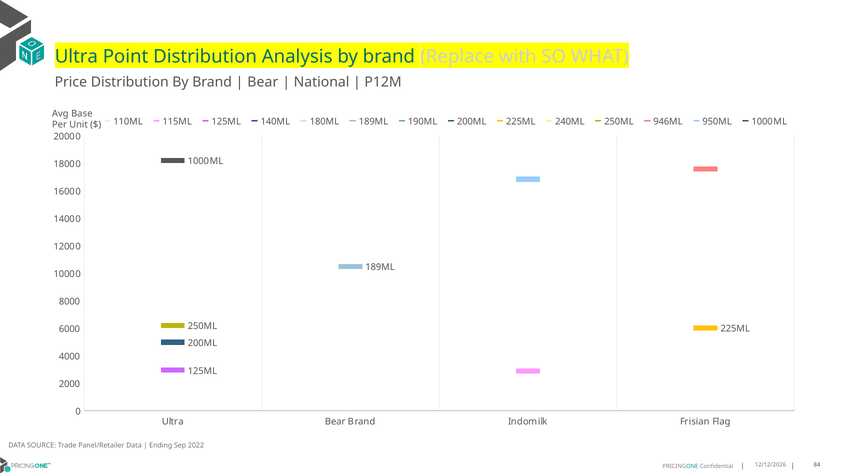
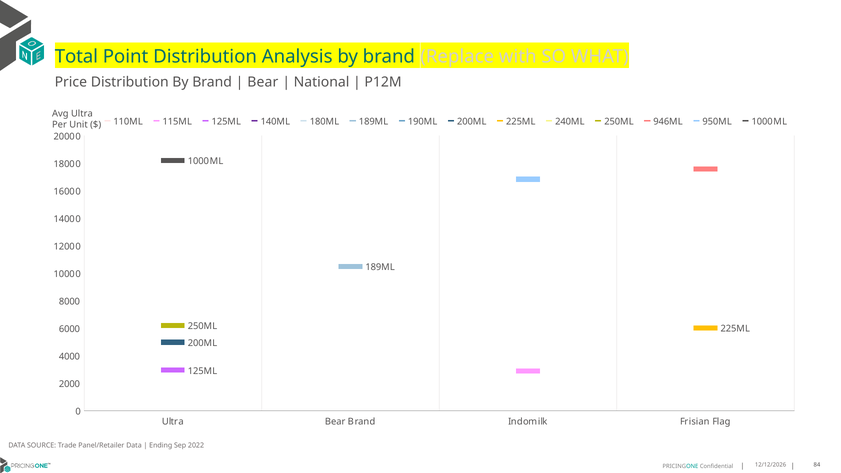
Ultra at (76, 57): Ultra -> Total
Avg Base: Base -> Ultra
